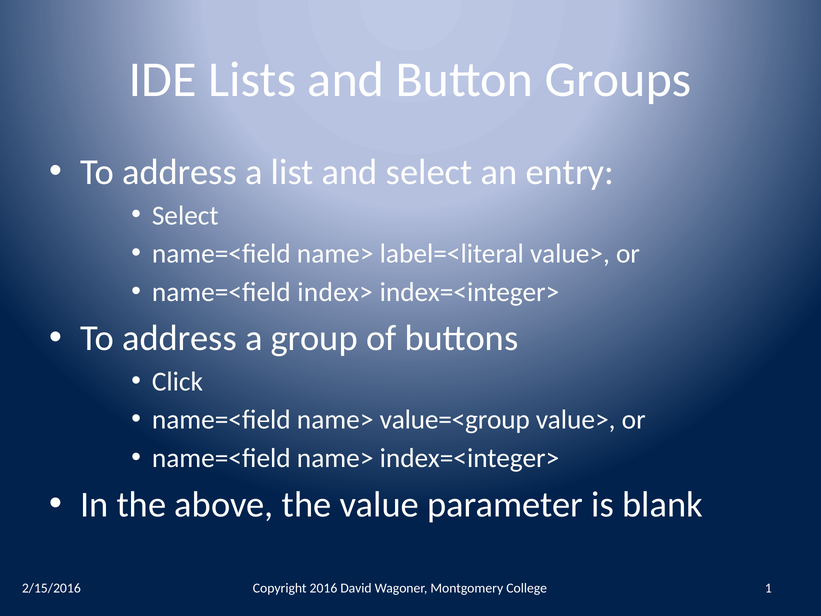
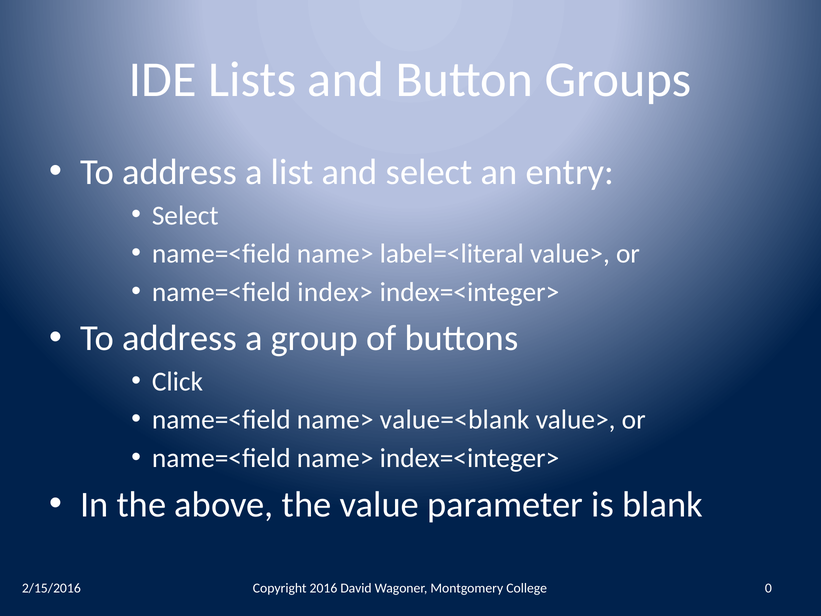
value=<group: value=<group -> value=<blank
1: 1 -> 0
